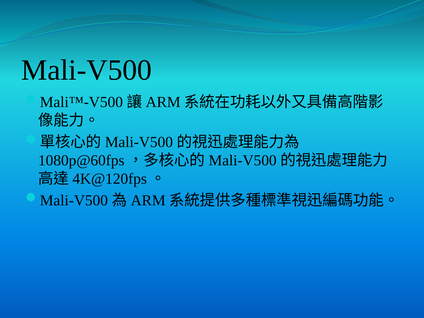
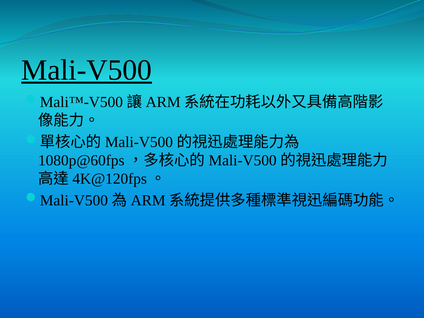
Mali-V500 underline: none -> present
